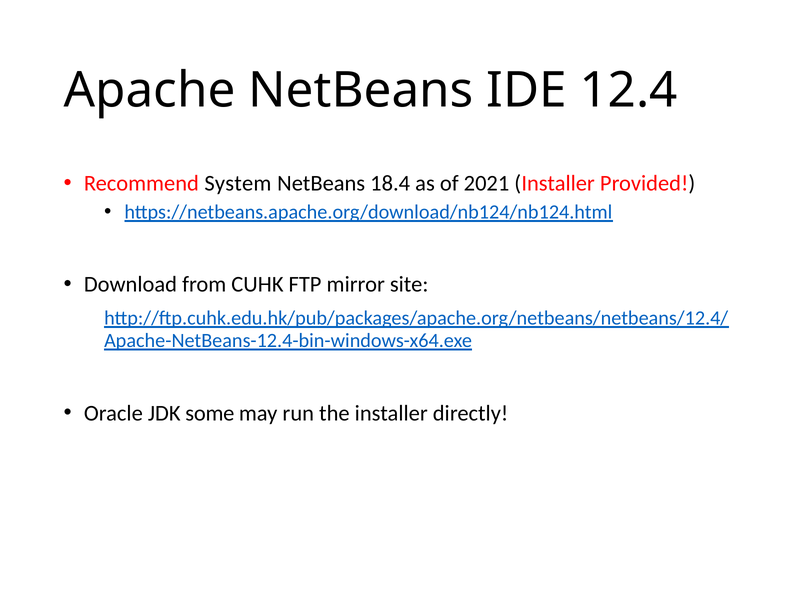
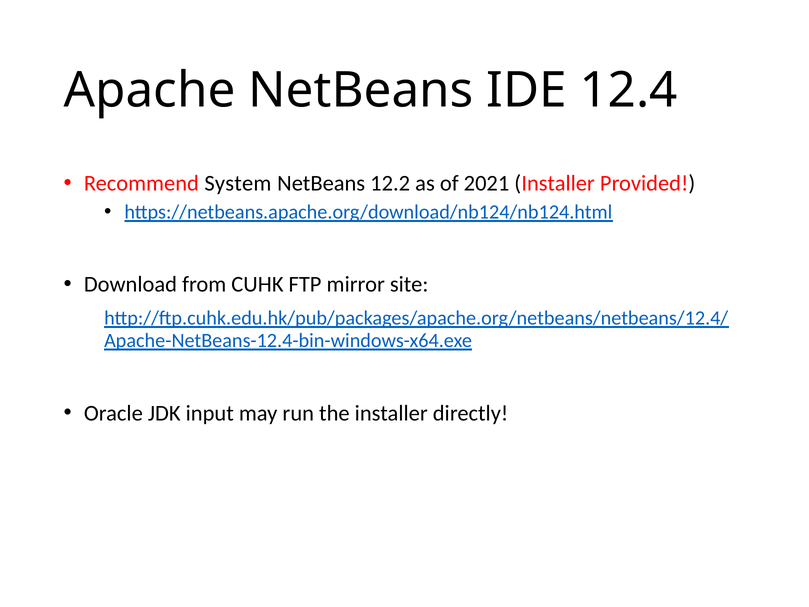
18.4: 18.4 -> 12.2
some: some -> input
